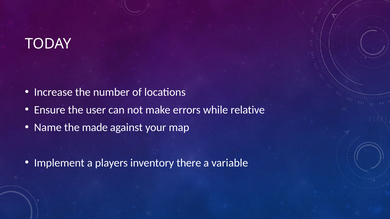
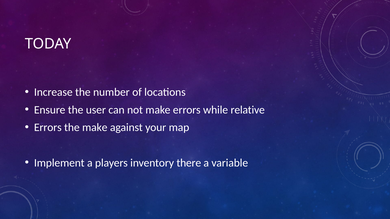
Name at (48, 128): Name -> Errors
the made: made -> make
